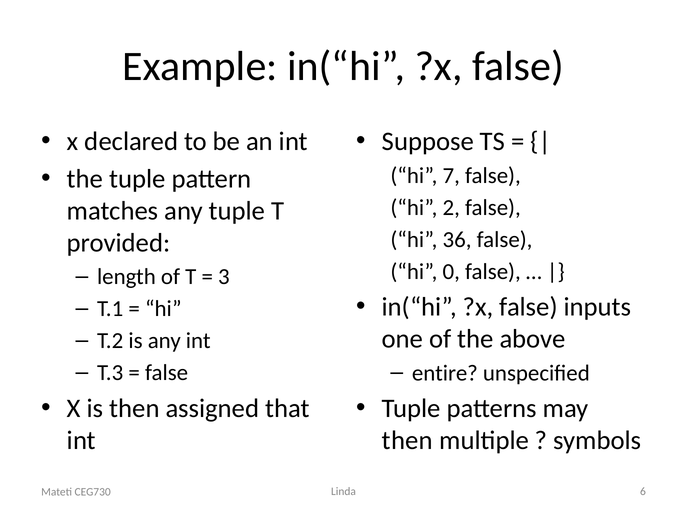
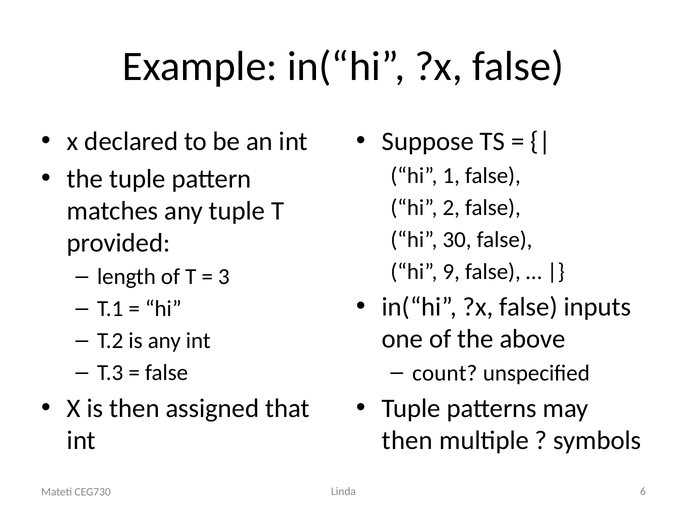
7: 7 -> 1
36: 36 -> 30
0: 0 -> 9
entire: entire -> count
